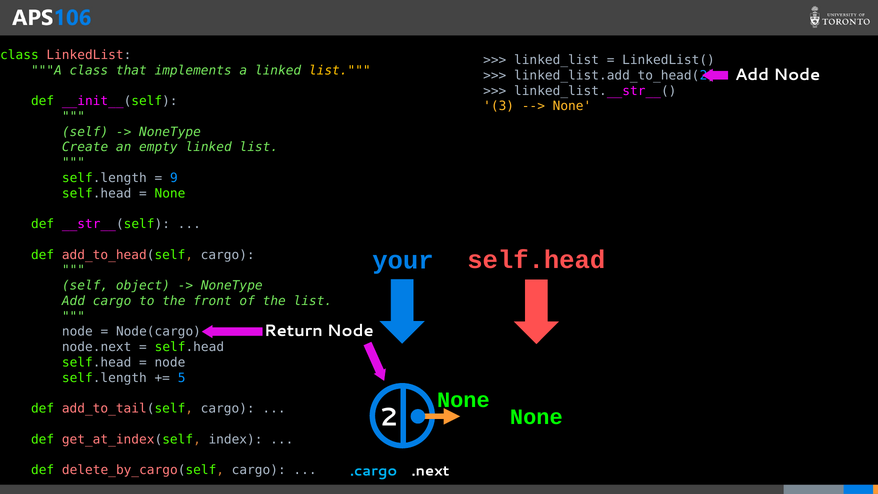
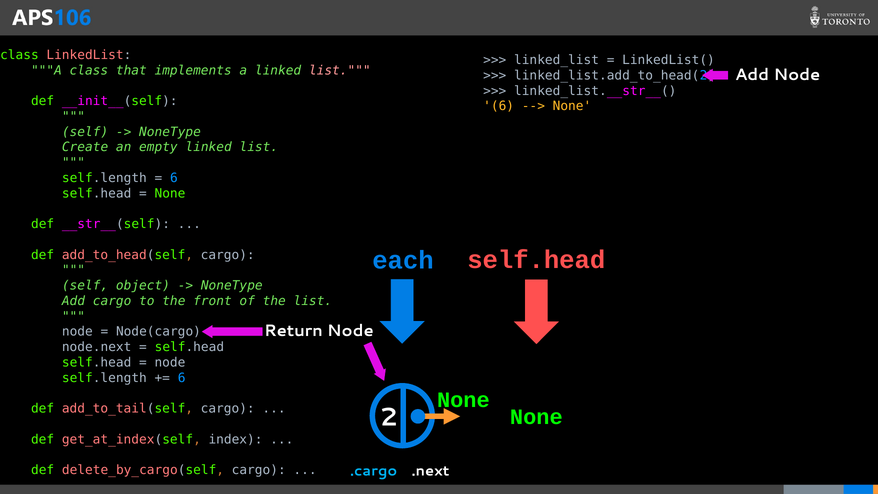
list at (340, 70) colour: yellow -> pink
3 at (499, 106): 3 -> 6
9 at (174, 178): 9 -> 6
your: your -> each
5 at (182, 378): 5 -> 6
